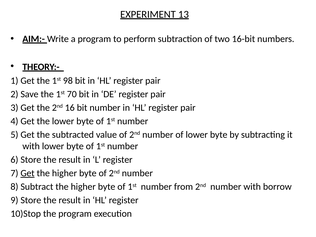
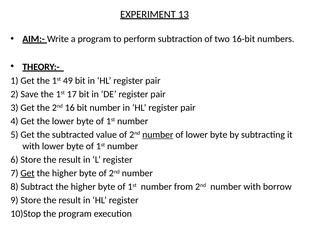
98: 98 -> 49
70: 70 -> 17
number at (158, 135) underline: none -> present
